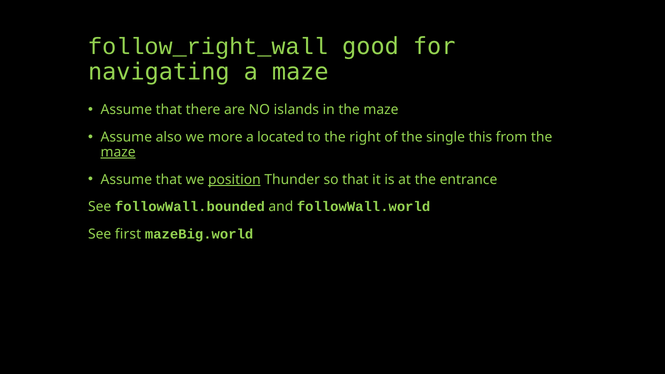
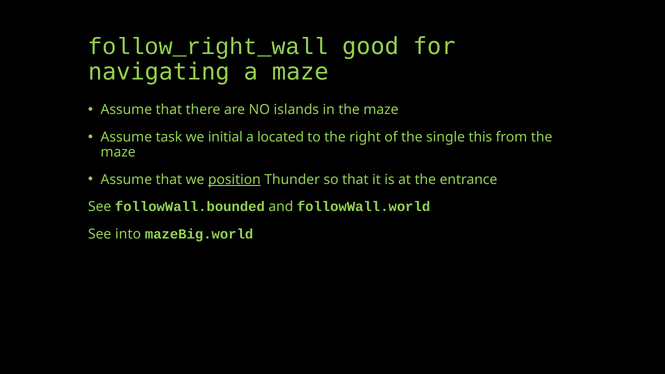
also: also -> task
more: more -> initial
maze at (118, 152) underline: present -> none
first: first -> into
